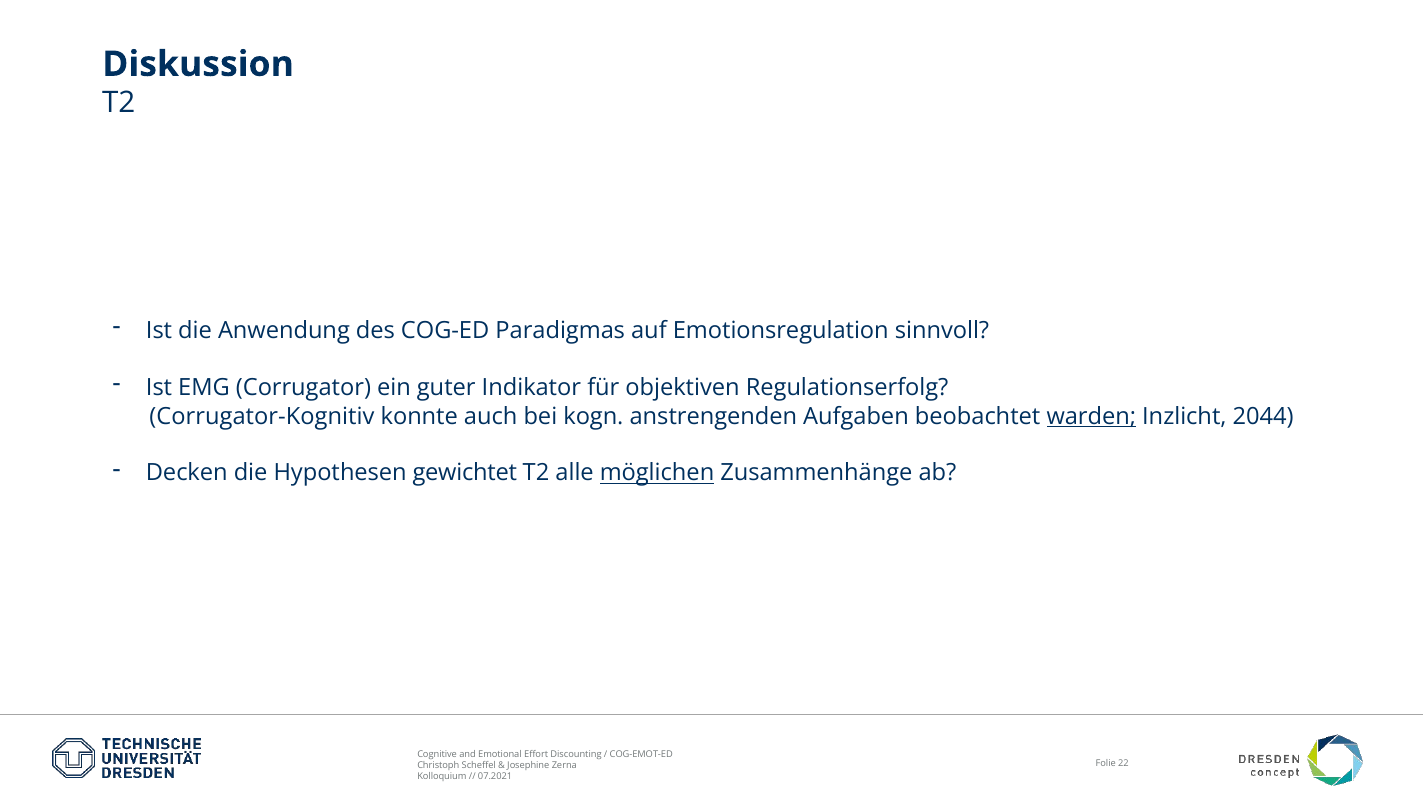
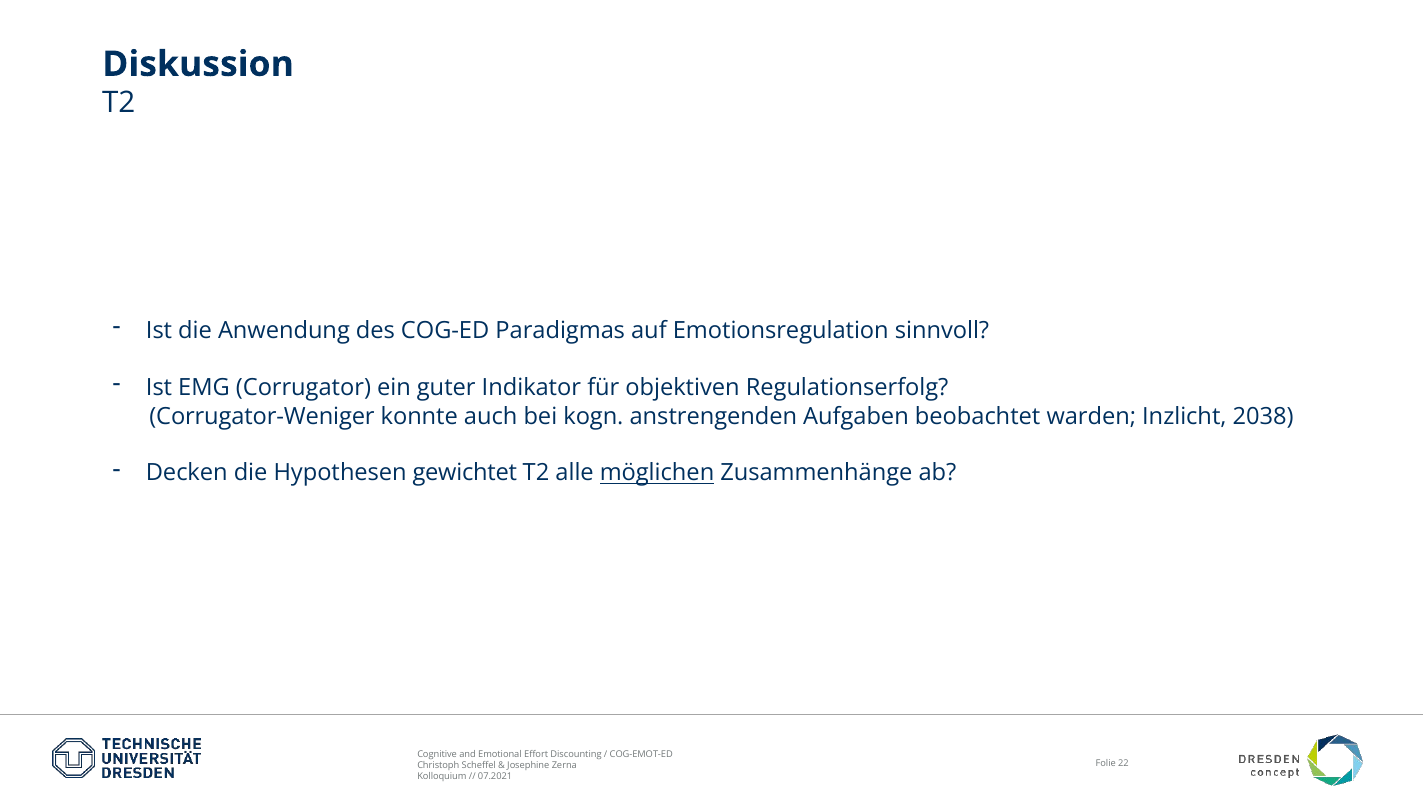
Corrugator-Kognitiv: Corrugator-Kognitiv -> Corrugator-Weniger
warden underline: present -> none
2044: 2044 -> 2038
